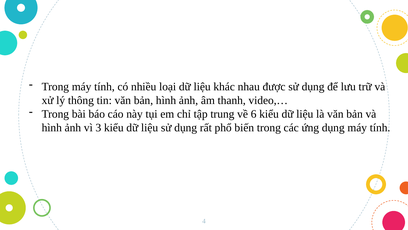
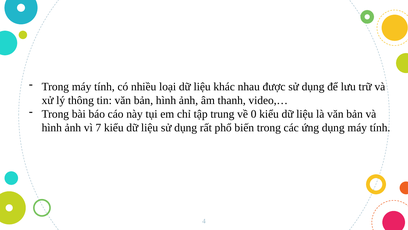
6: 6 -> 0
3: 3 -> 7
